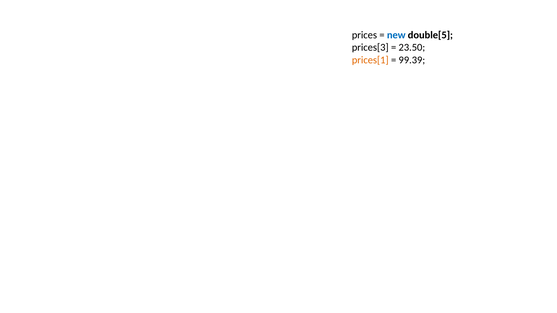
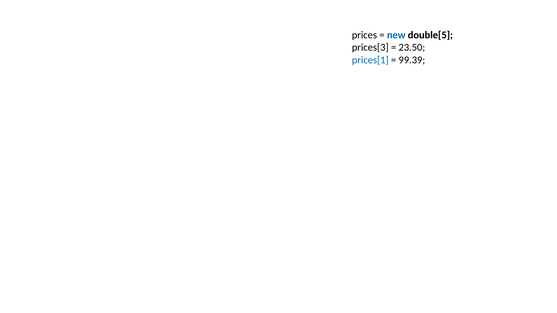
prices[1 colour: orange -> blue
